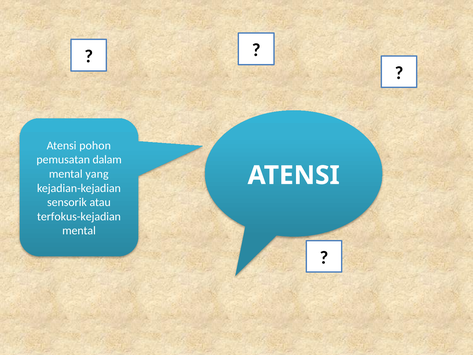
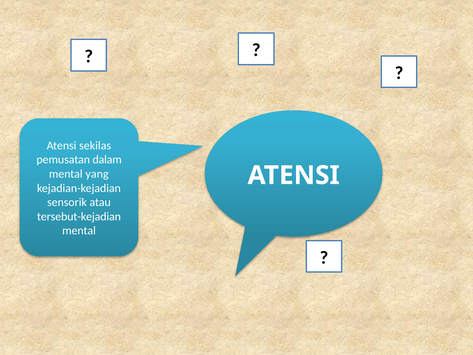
pohon: pohon -> sekilas
terfokus-kejadian: terfokus-kejadian -> tersebut-kejadian
